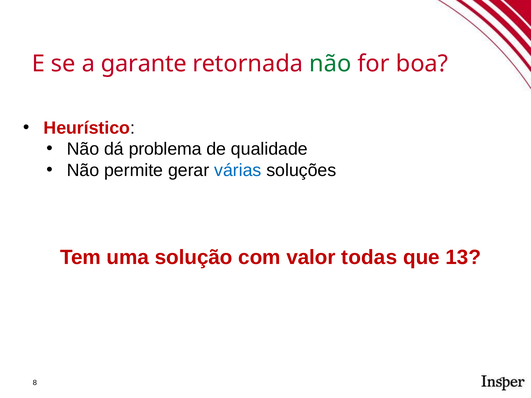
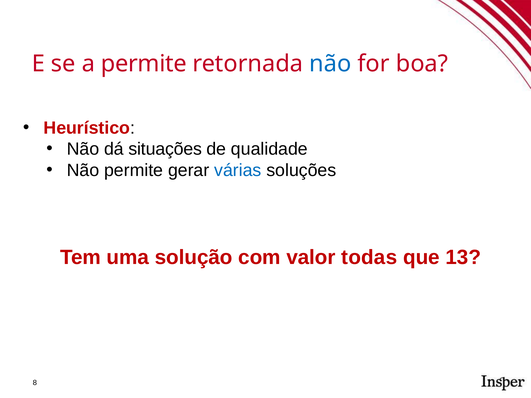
a garante: garante -> permite
não at (330, 64) colour: green -> blue
problema: problema -> situações
